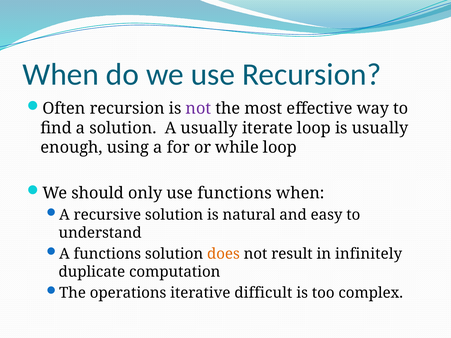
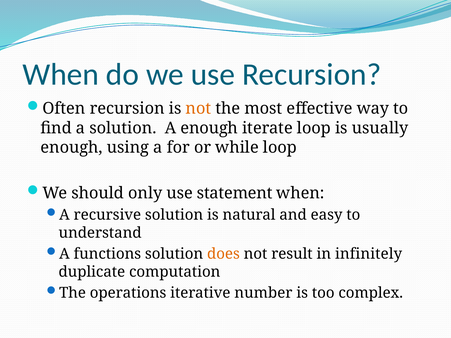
not at (198, 109) colour: purple -> orange
A usually: usually -> enough
use functions: functions -> statement
difficult: difficult -> number
